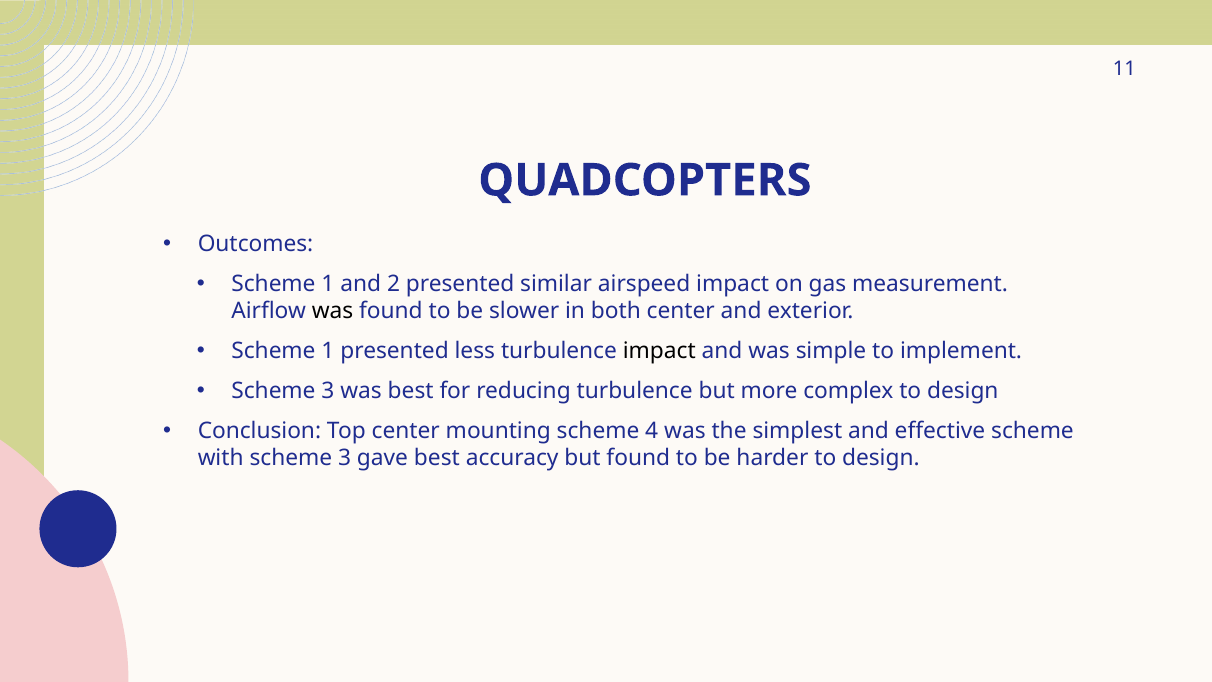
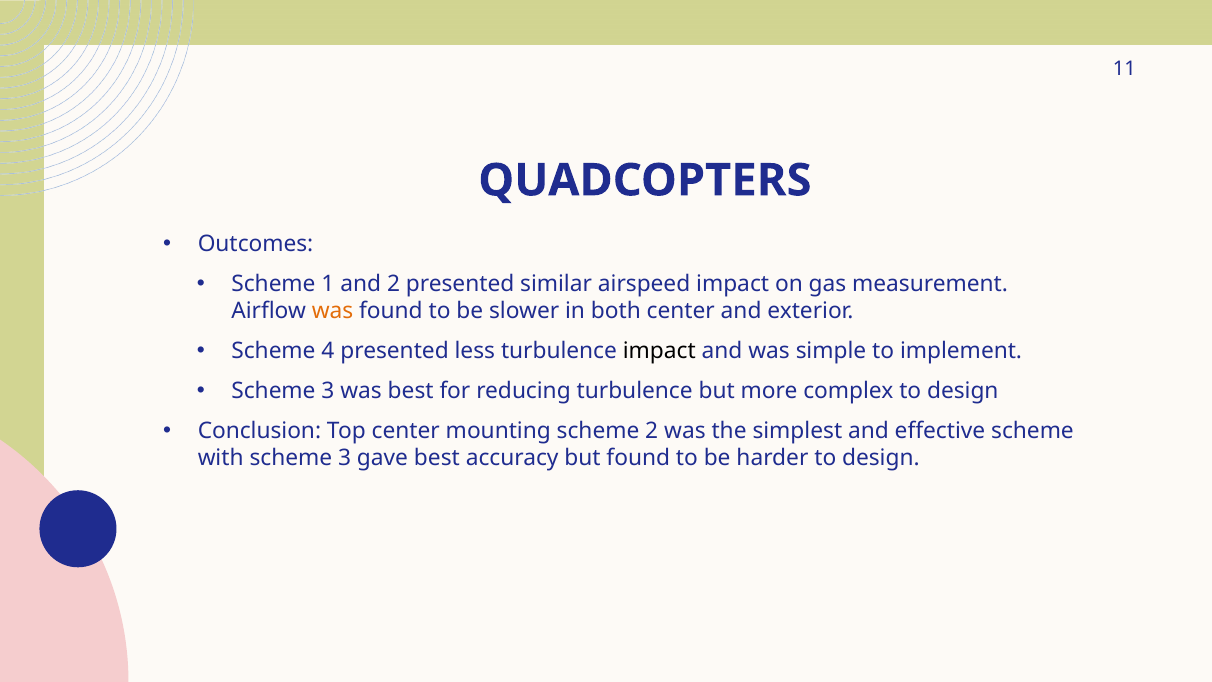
was at (333, 311) colour: black -> orange
1 at (328, 351): 1 -> 4
scheme 4: 4 -> 2
